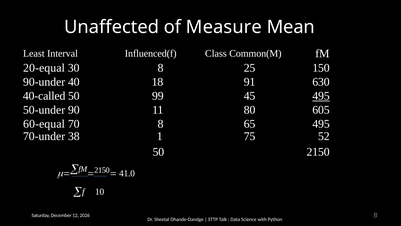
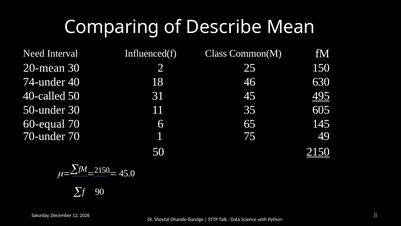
Unaffected: Unaffected -> Comparing
Measure: Measure -> Describe
Least: Least -> Need
20-equal: 20-equal -> 20-mean
30 8: 8 -> 2
90-under: 90-under -> 74-under
91: 91 -> 46
99: 99 -> 31
50-under 90: 90 -> 30
80: 80 -> 35
70 8: 8 -> 6
65 495: 495 -> 145
70-under 38: 38 -> 70
52: 52 -> 49
2150 at (318, 152) underline: none -> present
41.0: 41.0 -> 45.0
10: 10 -> 90
